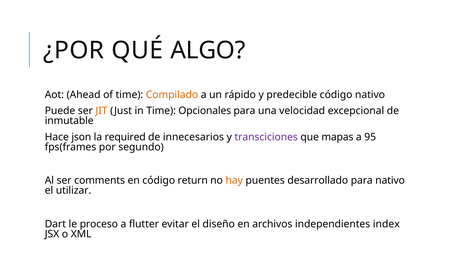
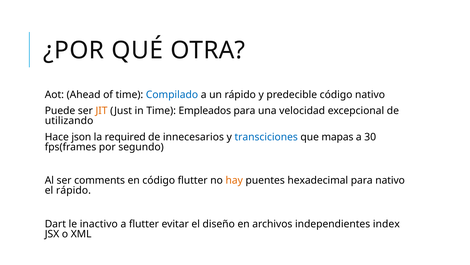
ALGO: ALGO -> OTRA
Compilado colour: orange -> blue
Opcionales: Opcionales -> Empleados
inmutable: inmutable -> utilizando
transciciones colour: purple -> blue
95: 95 -> 30
código return: return -> flutter
desarrollado: desarrollado -> hexadecimal
el utilizar: utilizar -> rápido
proceso: proceso -> inactivo
